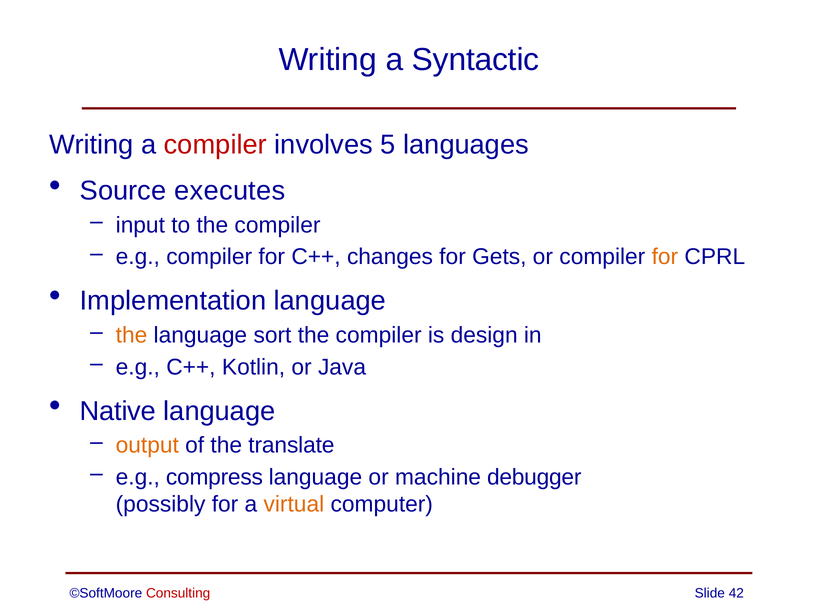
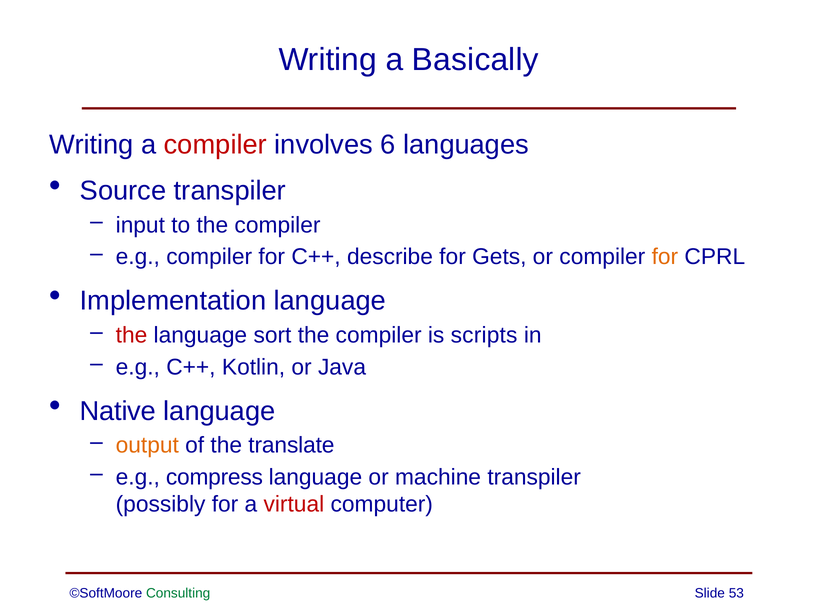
Syntactic: Syntactic -> Basically
5: 5 -> 6
Source executes: executes -> transpiler
changes: changes -> describe
the at (132, 335) colour: orange -> red
design: design -> scripts
machine debugger: debugger -> transpiler
virtual colour: orange -> red
Consulting colour: red -> green
42: 42 -> 53
